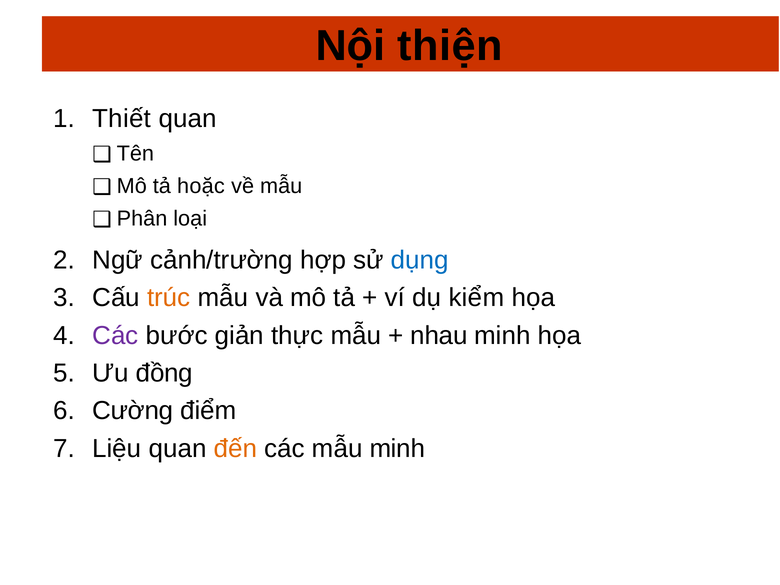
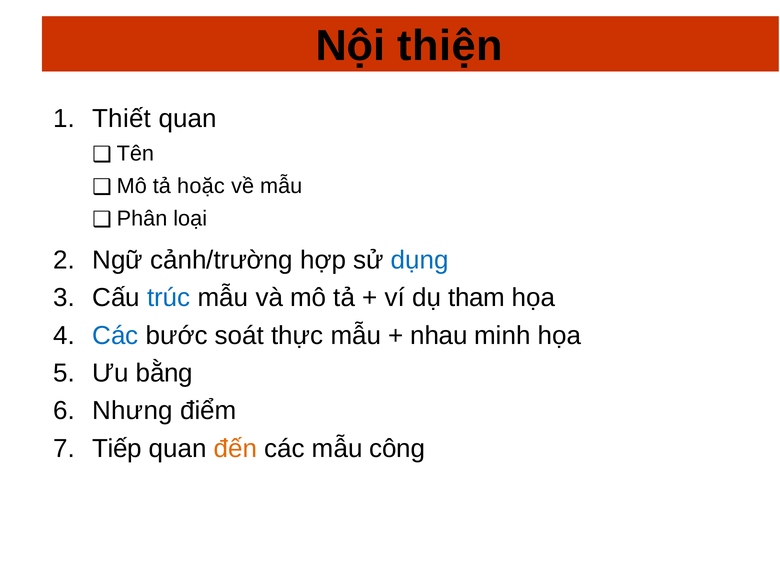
trúc colour: orange -> blue
kiểm: kiểm -> tham
Các at (115, 335) colour: purple -> blue
giản: giản -> soát
đồng: đồng -> bằng
Cường: Cường -> Nhưng
Liệu: Liệu -> Tiếp
mẫu minh: minh -> công
